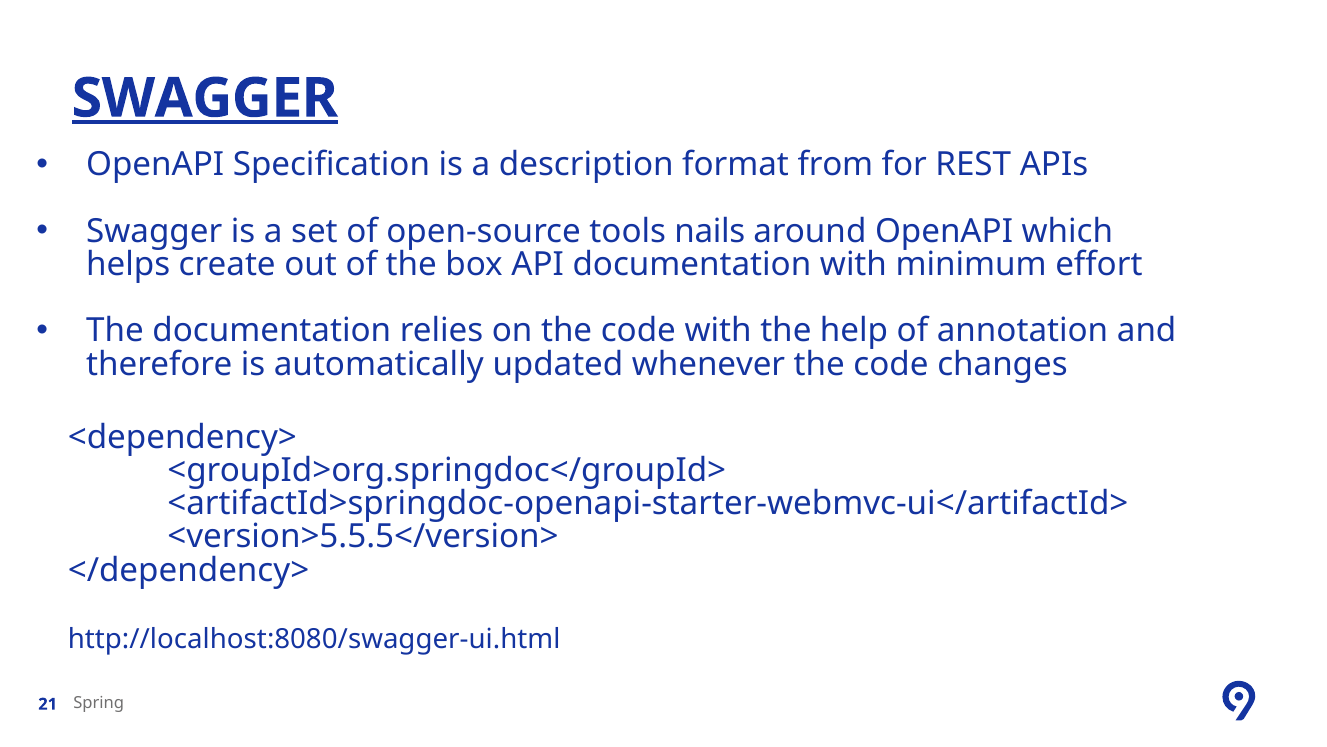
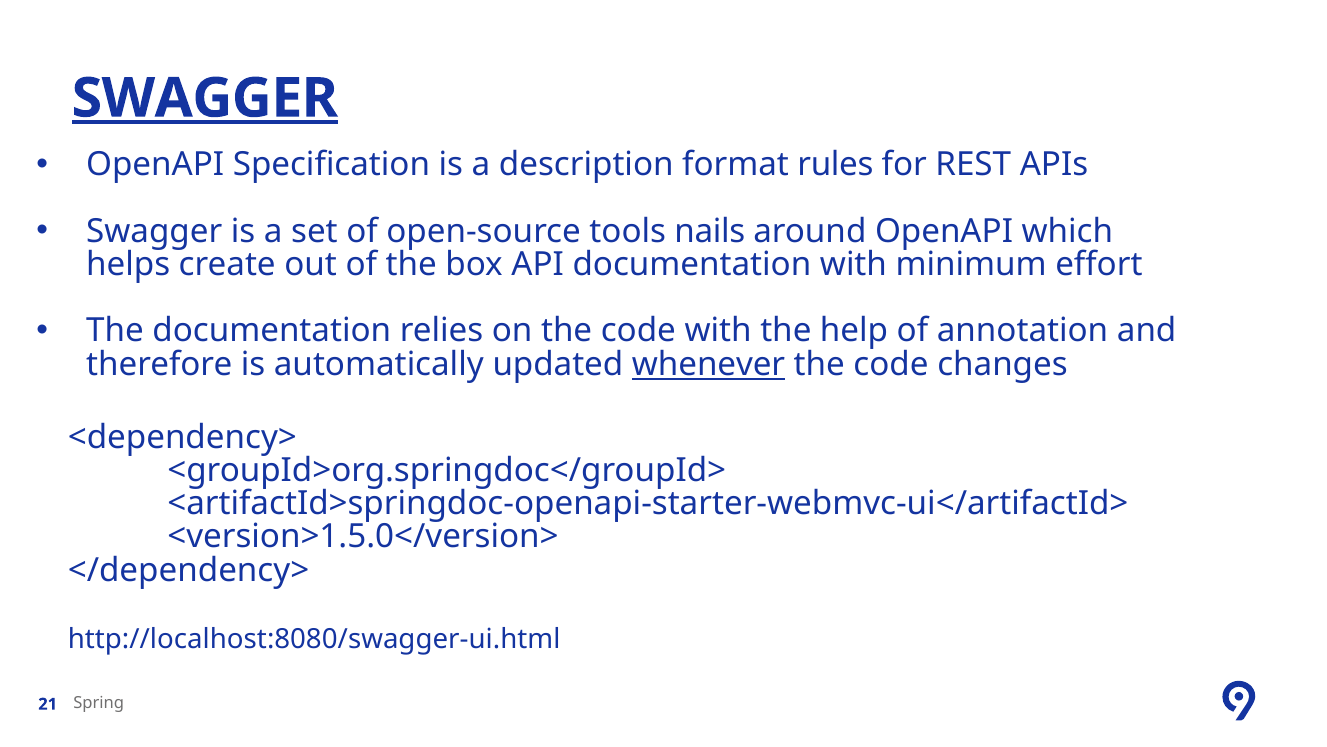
from: from -> rules
whenever underline: none -> present
<version>5.5.5</version>: <version>5.5.5</version> -> <version>1.5.0</version>
